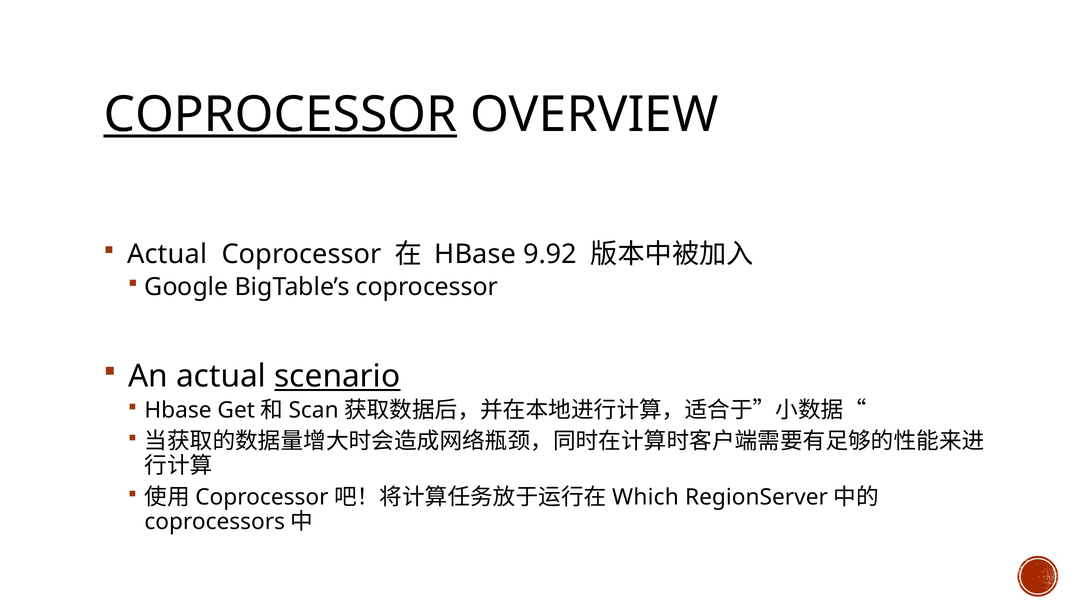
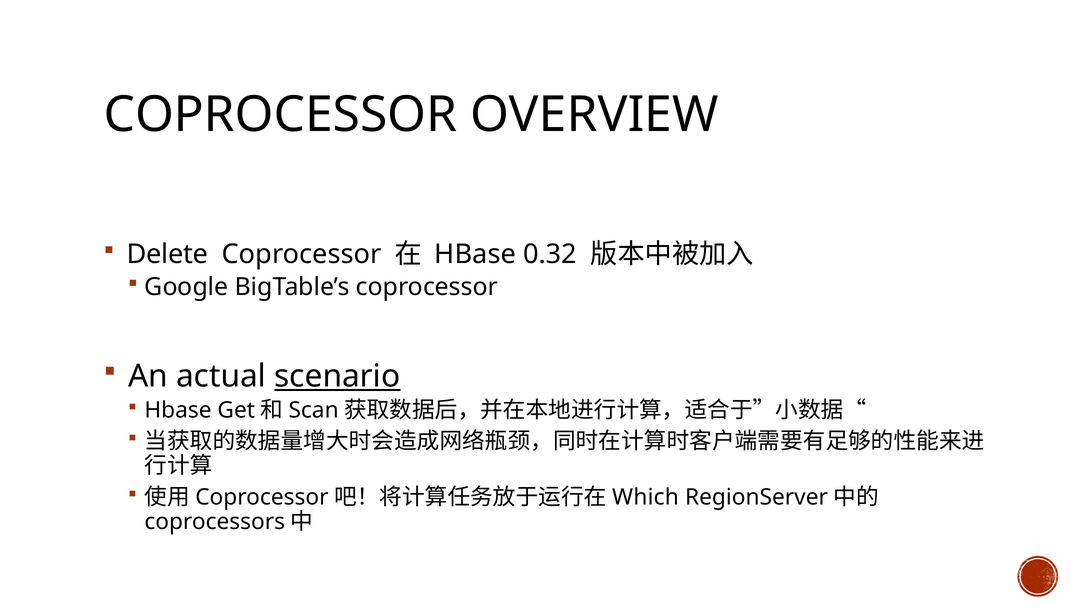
COPROCESSOR at (280, 115) underline: present -> none
Actual at (167, 254): Actual -> Delete
9.92: 9.92 -> 0.32
